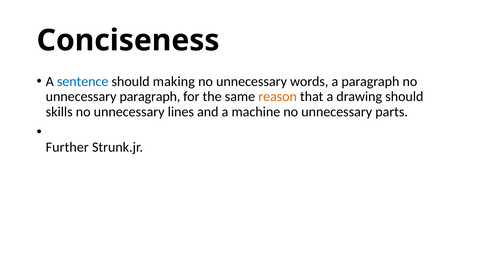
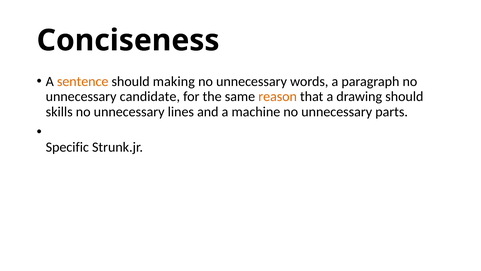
sentence colour: blue -> orange
unnecessary paragraph: paragraph -> candidate
Further: Further -> Specific
